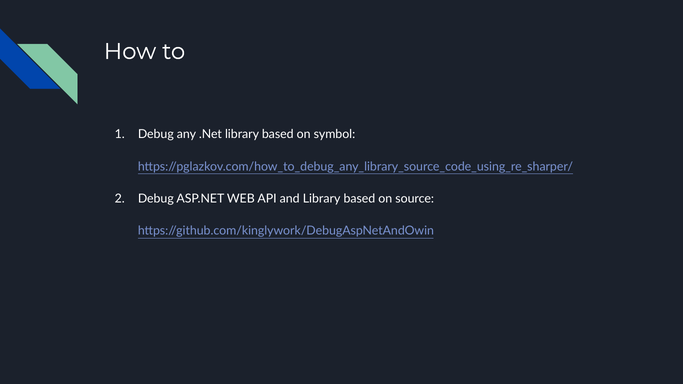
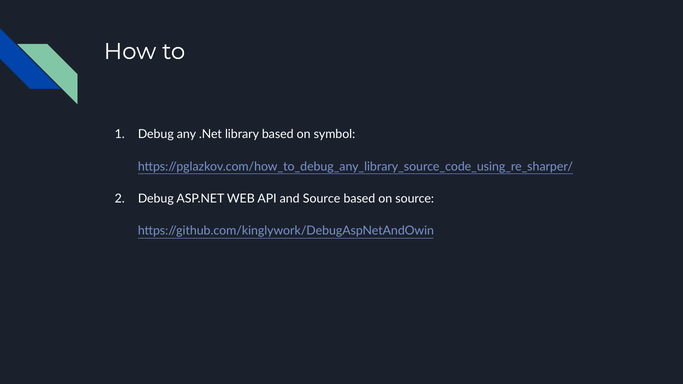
and Library: Library -> Source
